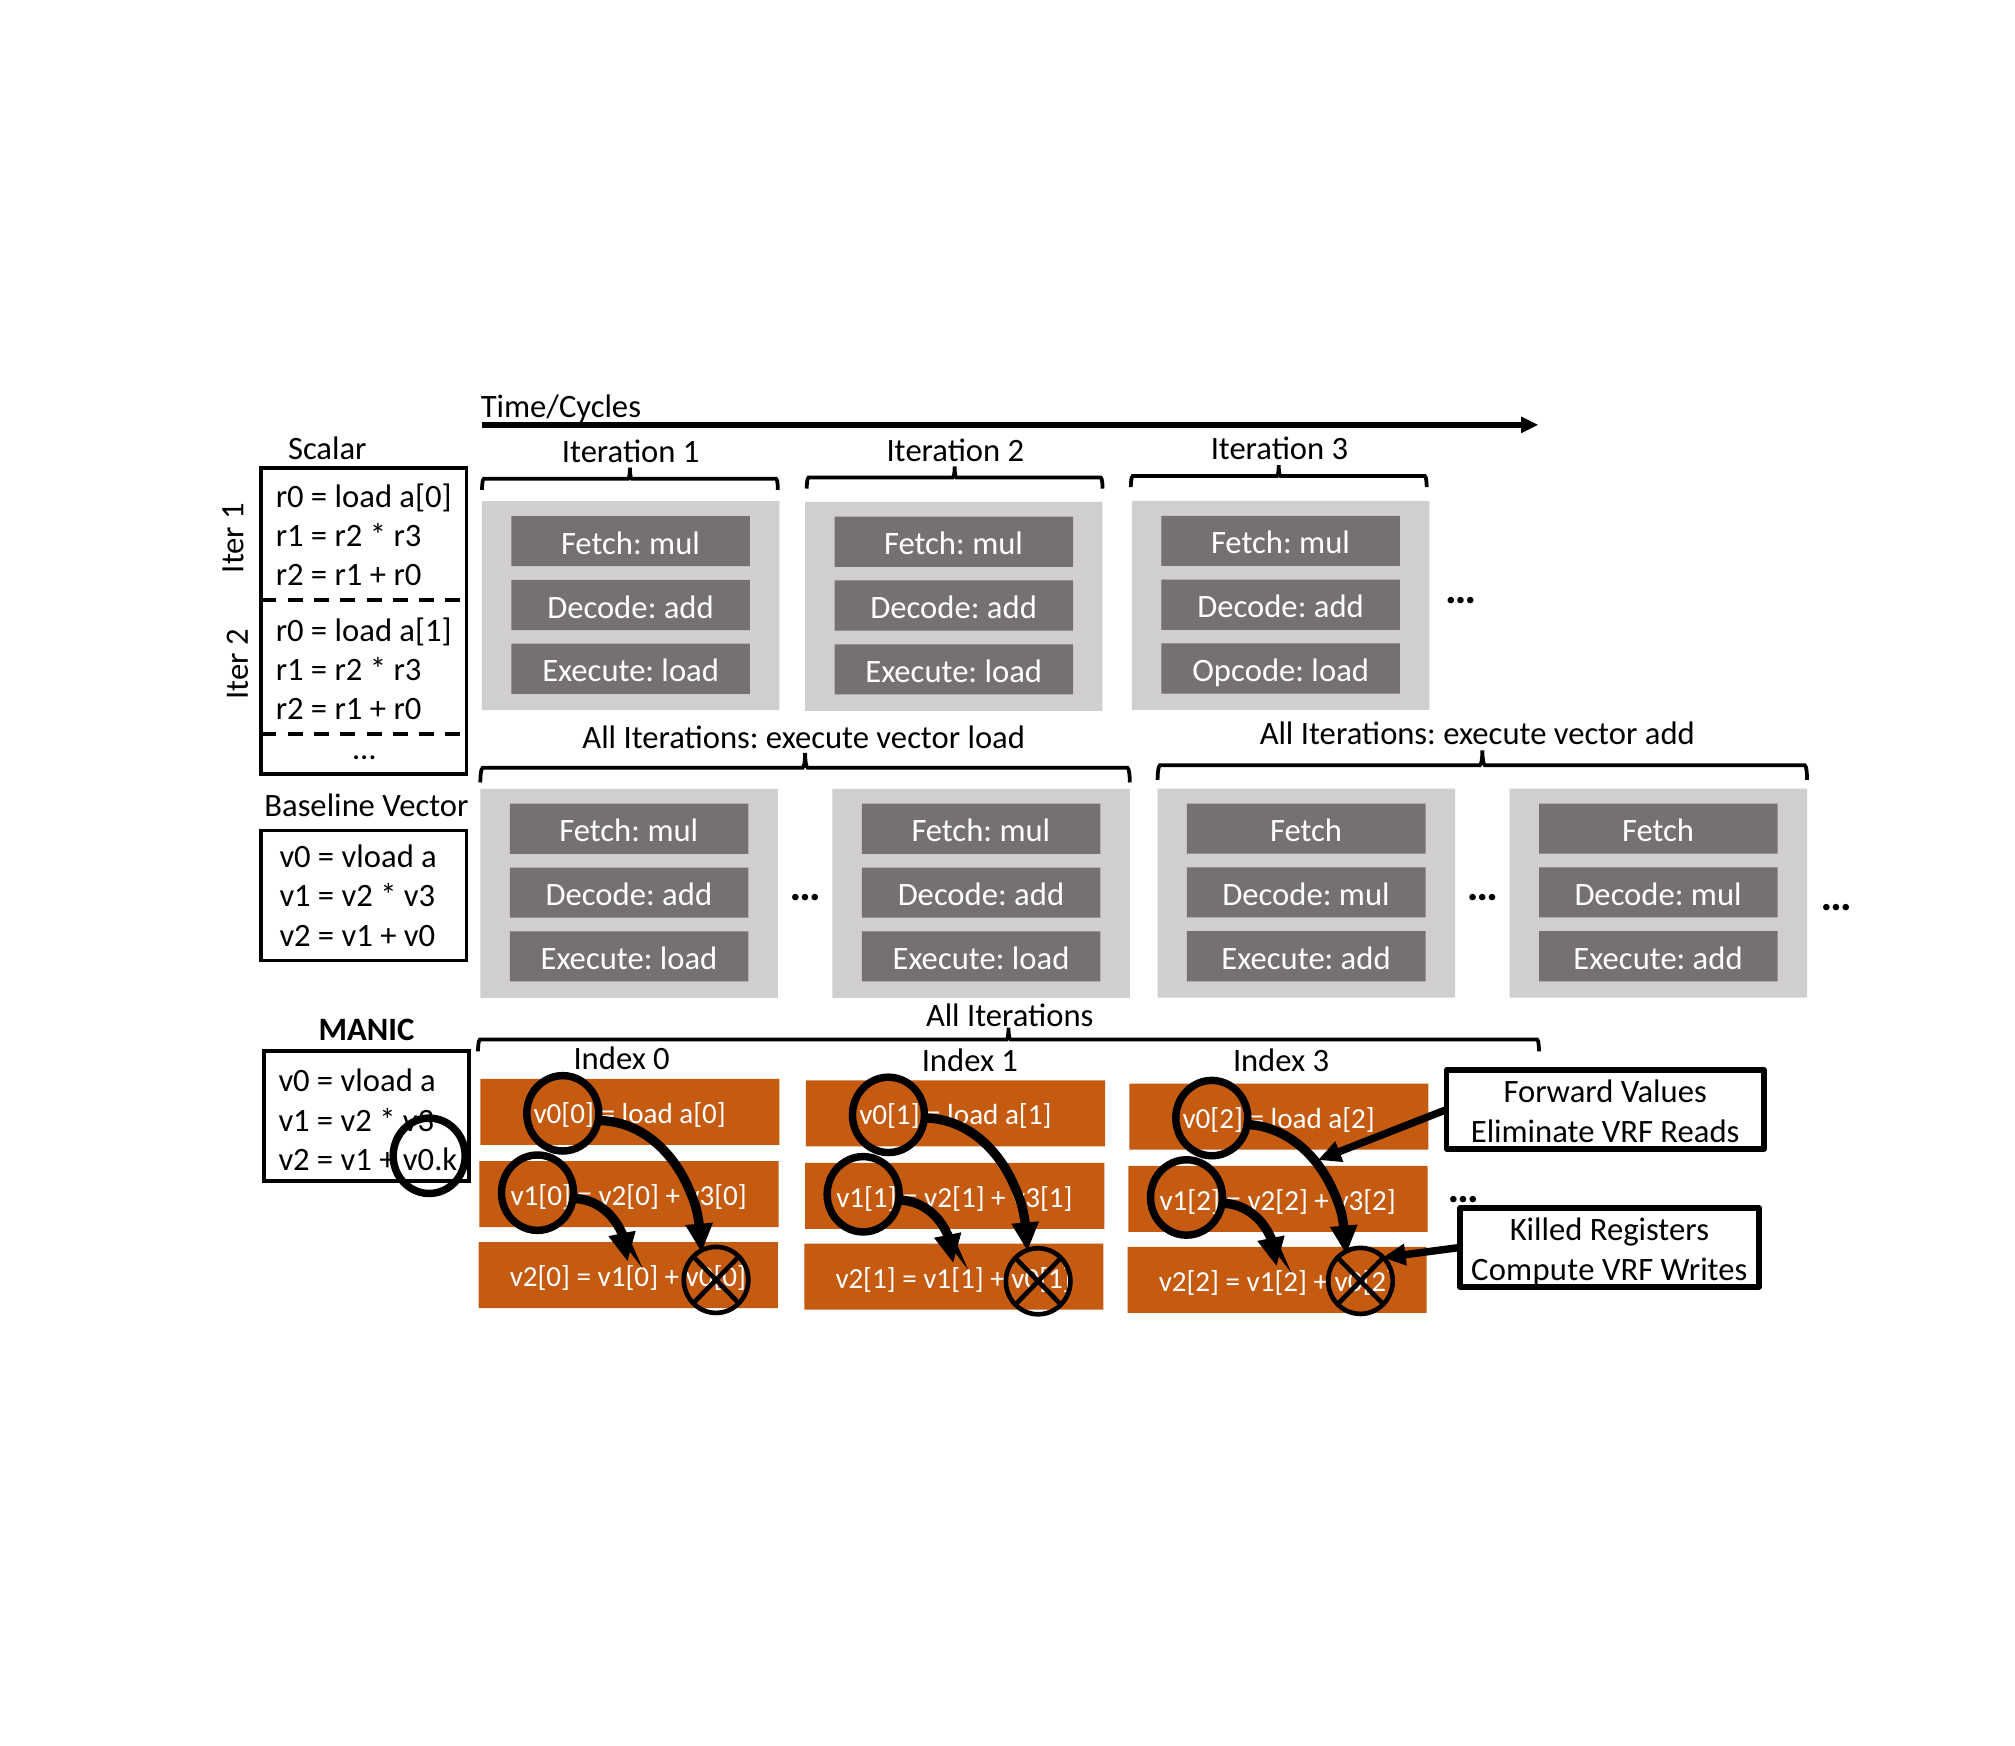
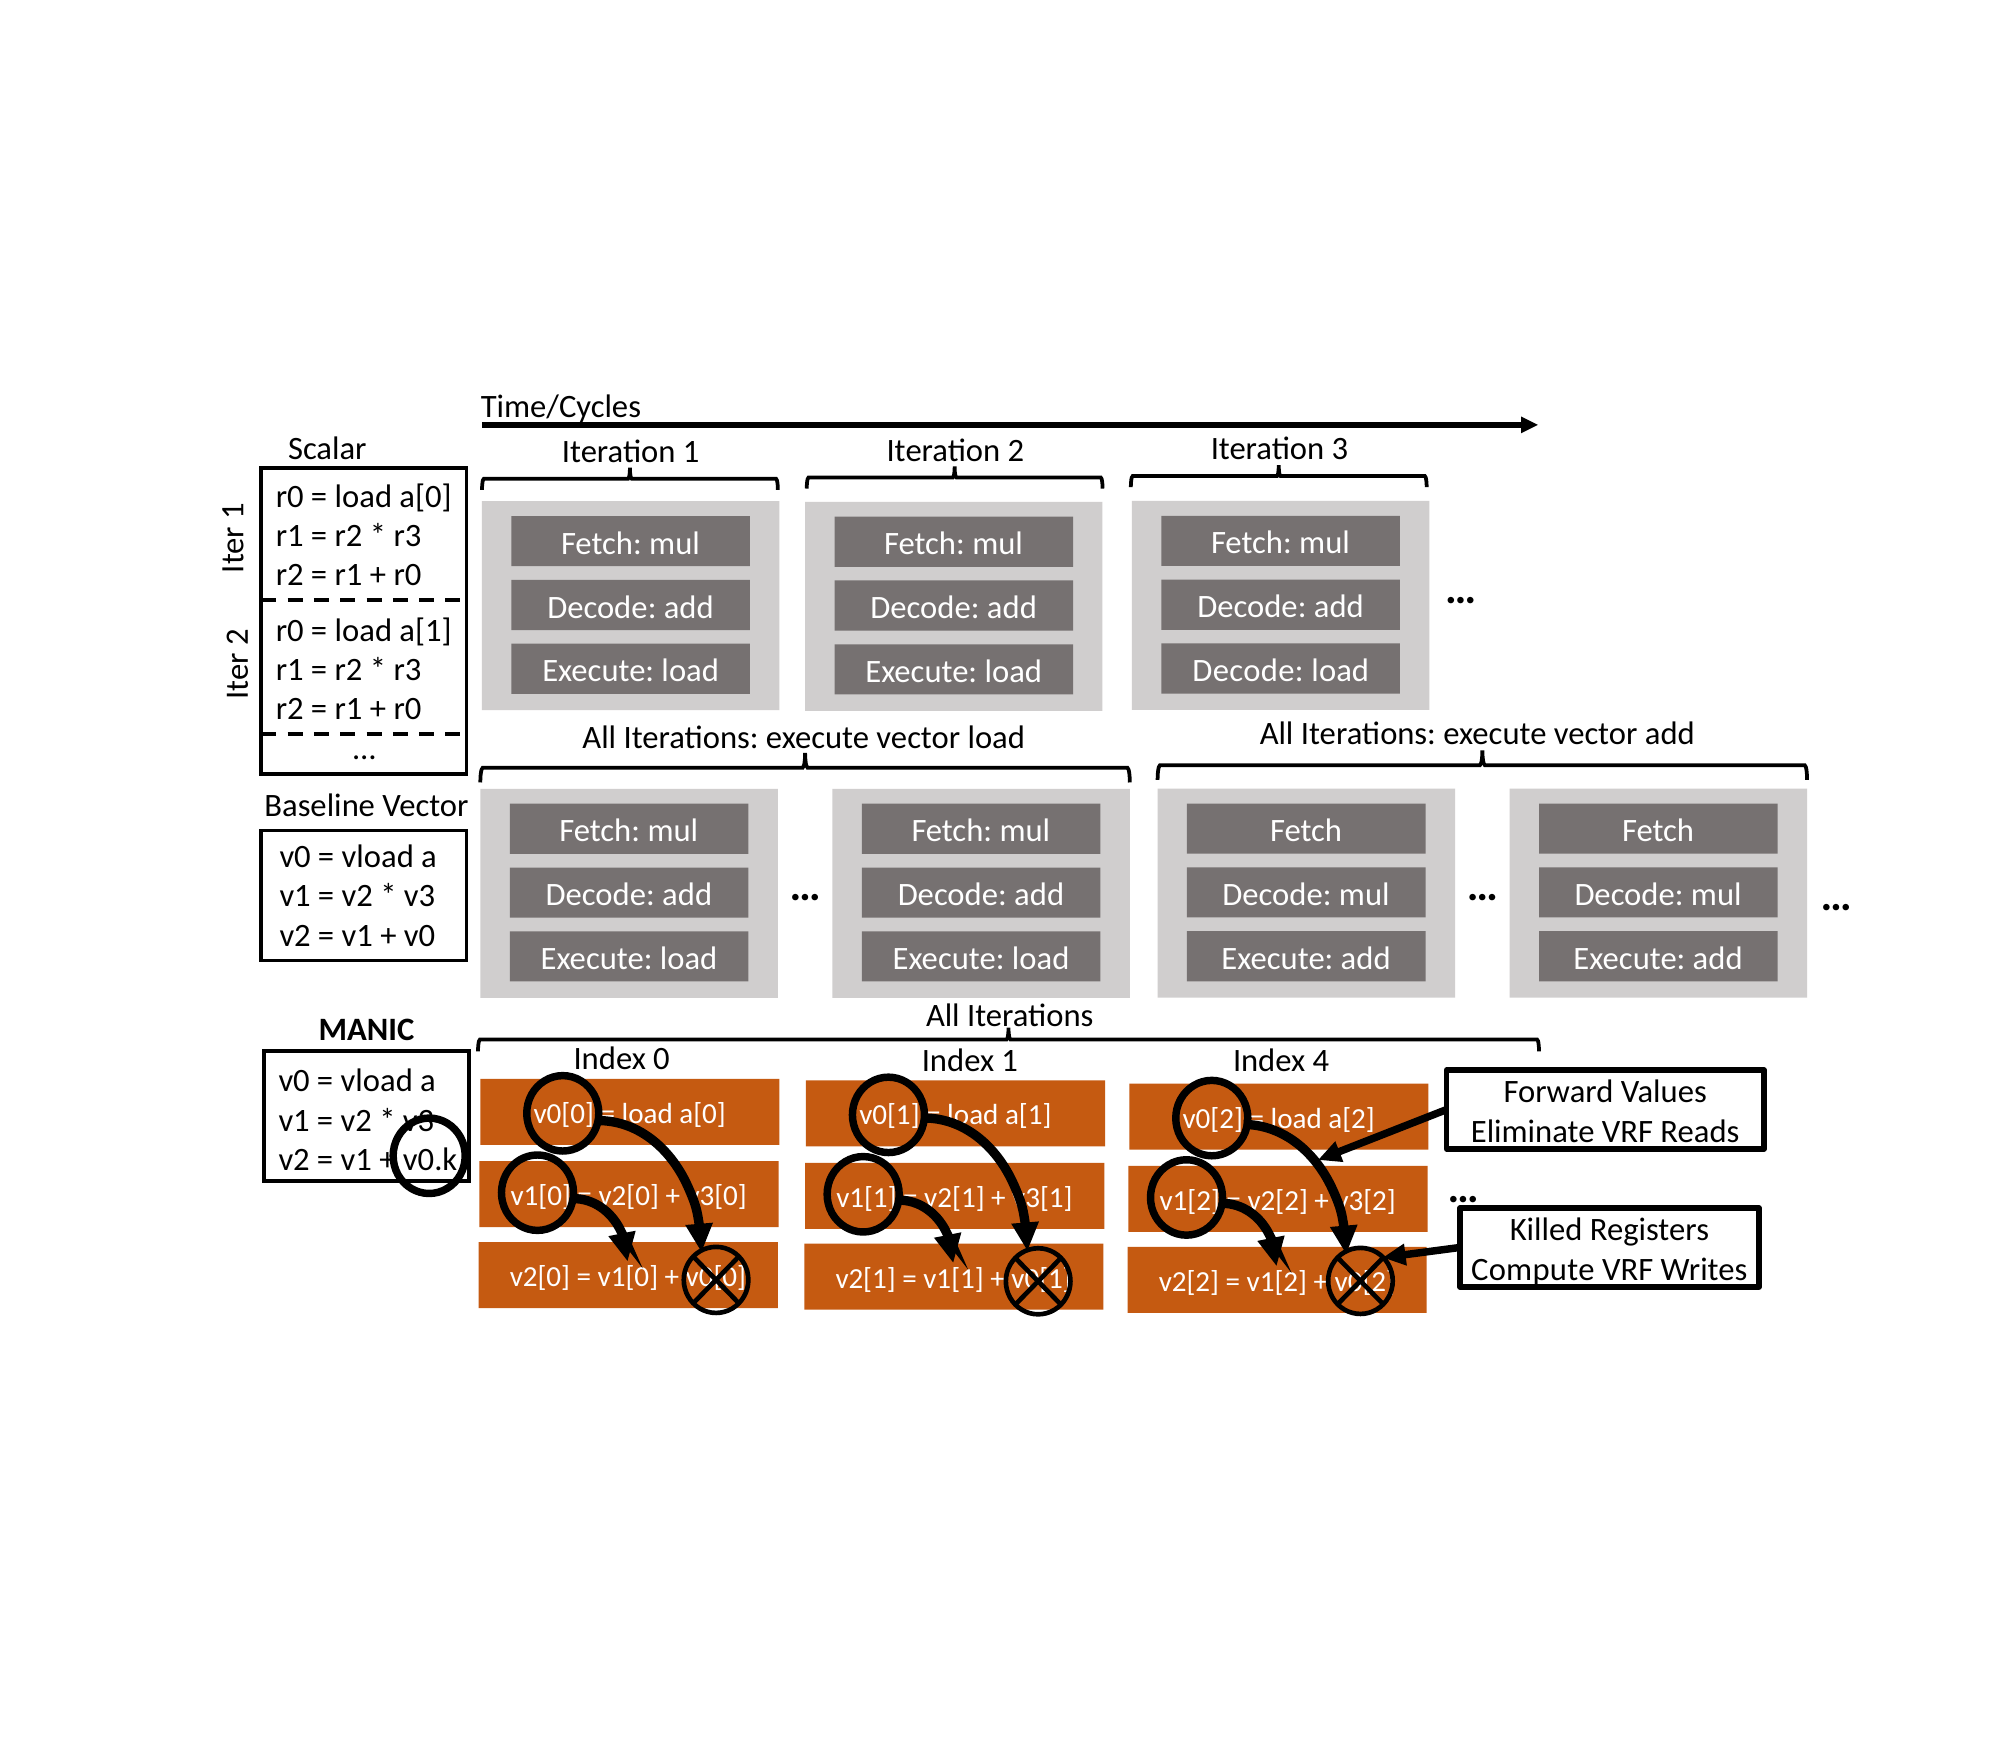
Opcode at (1248, 671): Opcode -> Decode
Index 3: 3 -> 4
